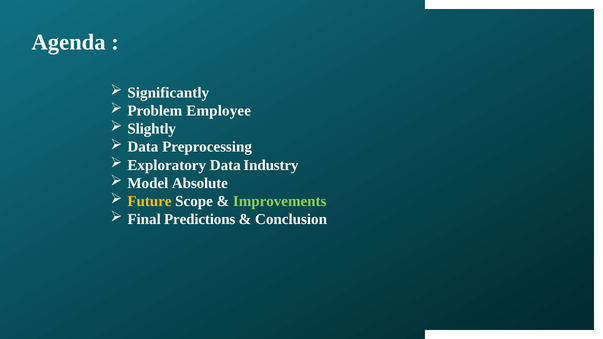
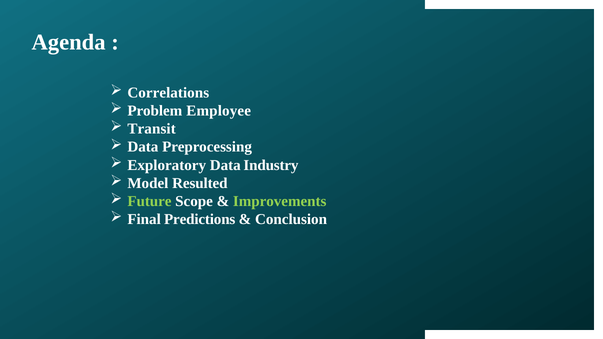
Significantly: Significantly -> Correlations
Slightly: Slightly -> Transit
Absolute: Absolute -> Resulted
Future colour: yellow -> light green
